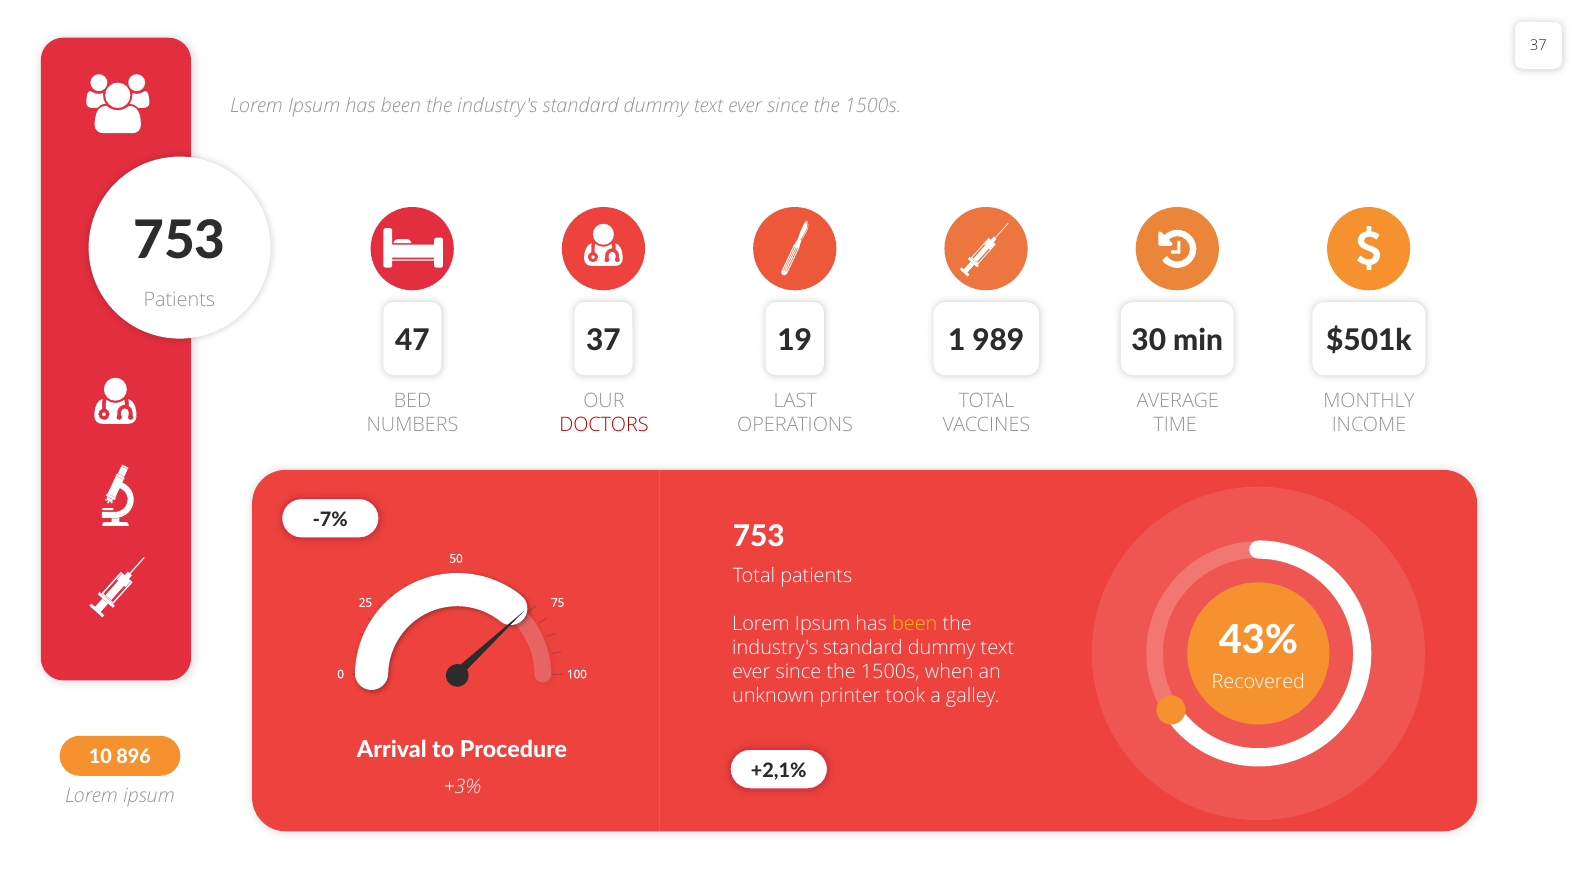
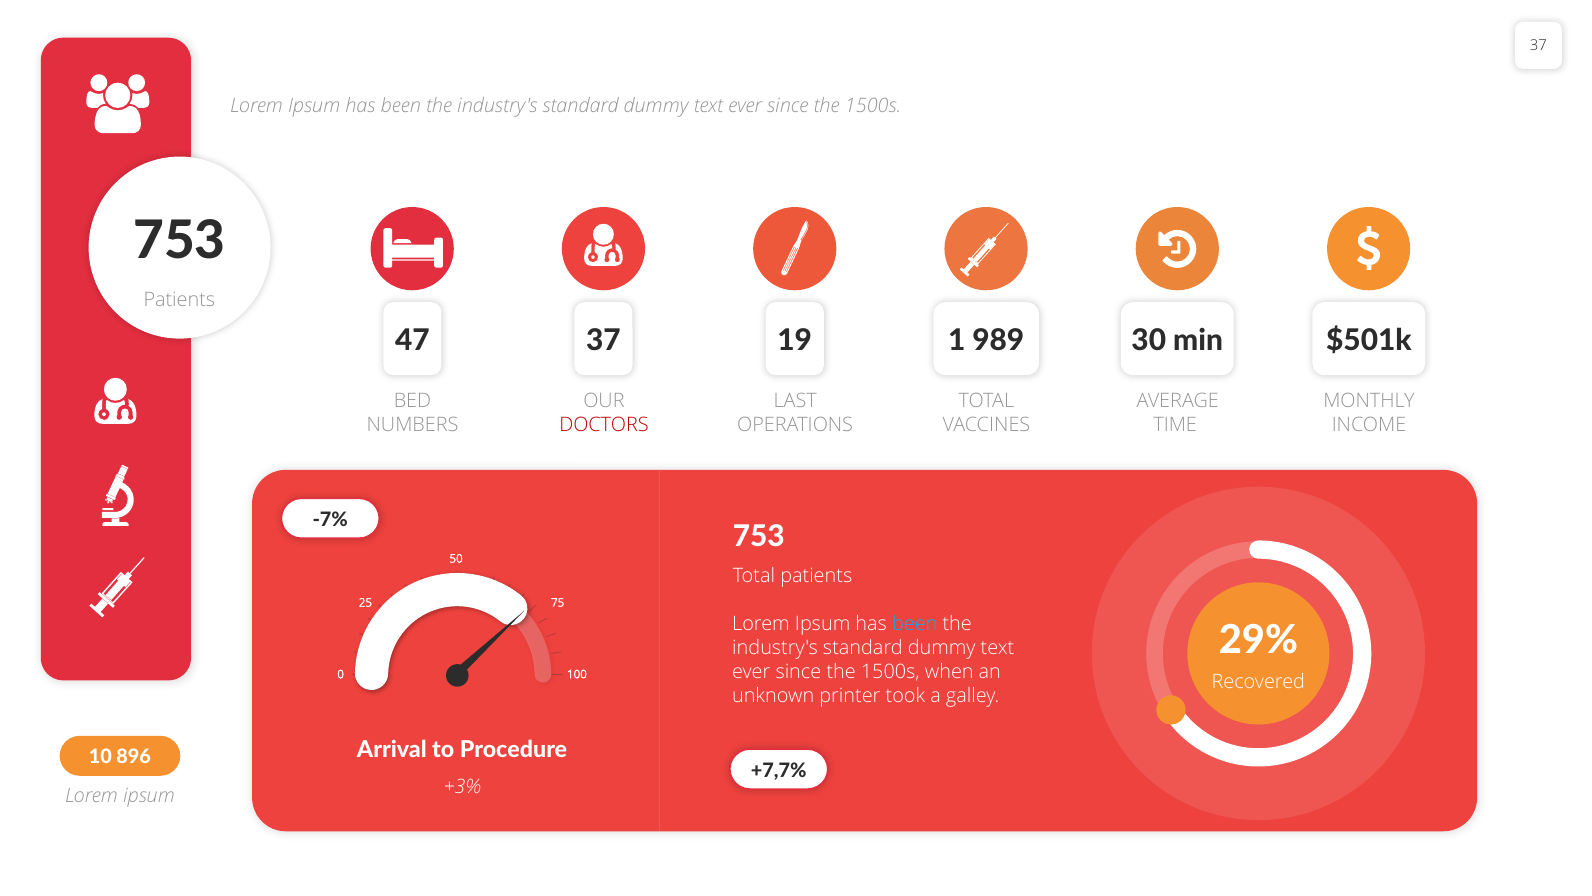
been at (915, 624) colour: yellow -> light blue
43%: 43% -> 29%
+2,1%: +2,1% -> +7,7%
